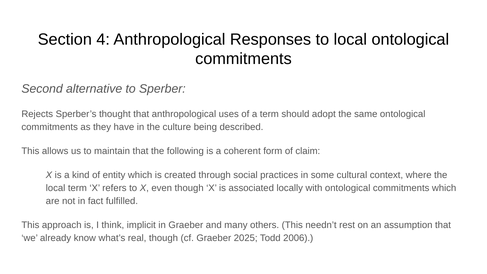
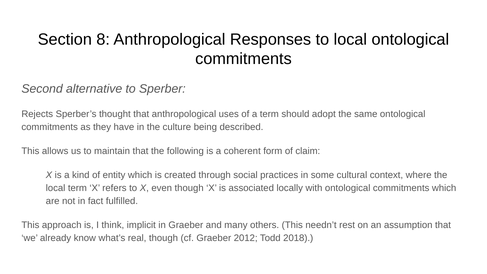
4: 4 -> 8
2025: 2025 -> 2012
2006: 2006 -> 2018
